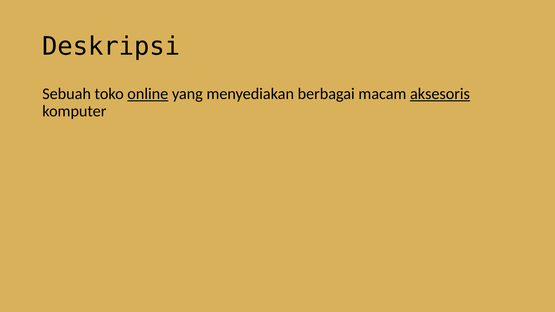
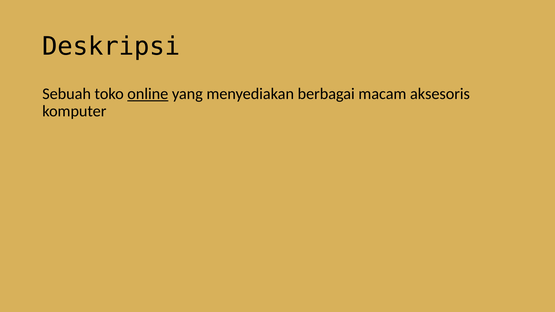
aksesoris underline: present -> none
